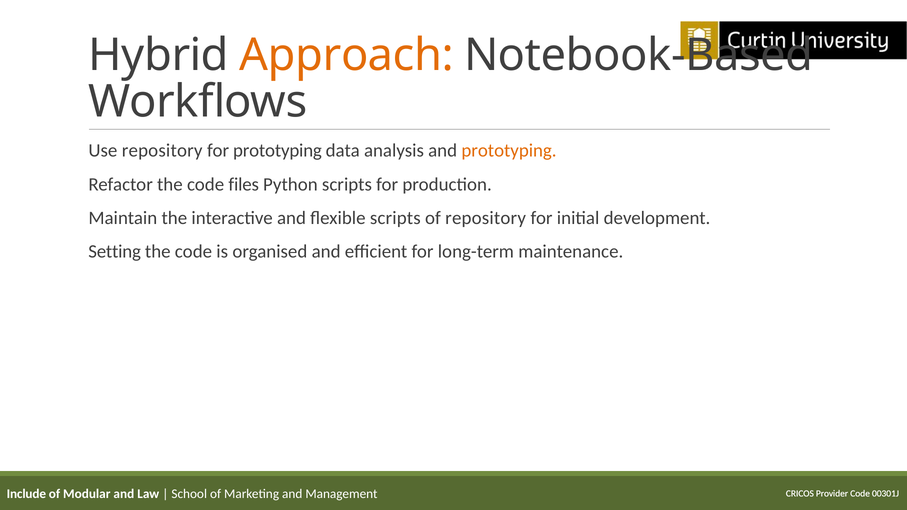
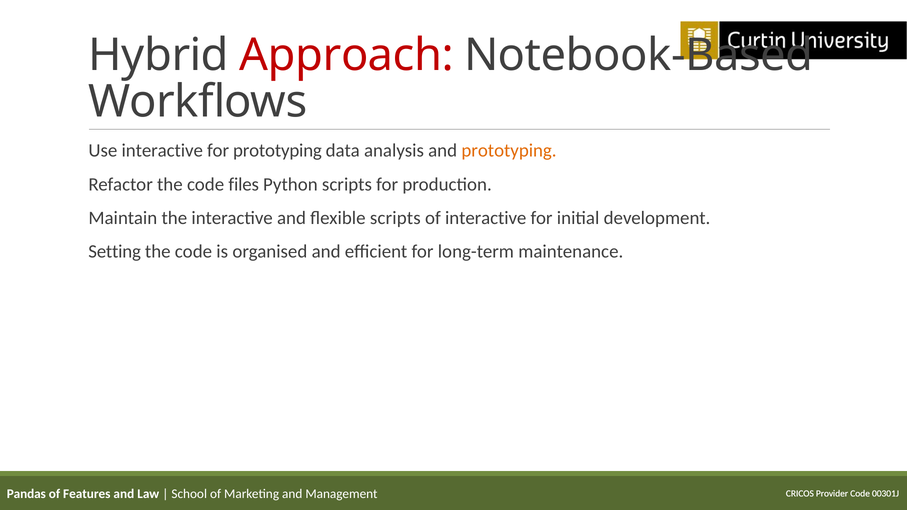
Approach colour: orange -> red
Use repository: repository -> interactive
of repository: repository -> interactive
Include: Include -> Pandas
Modular: Modular -> Features
